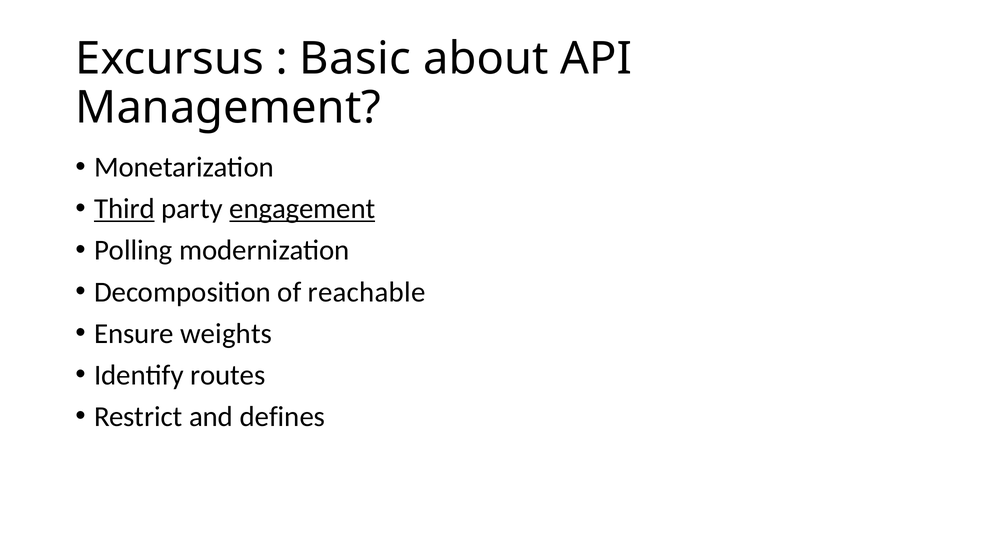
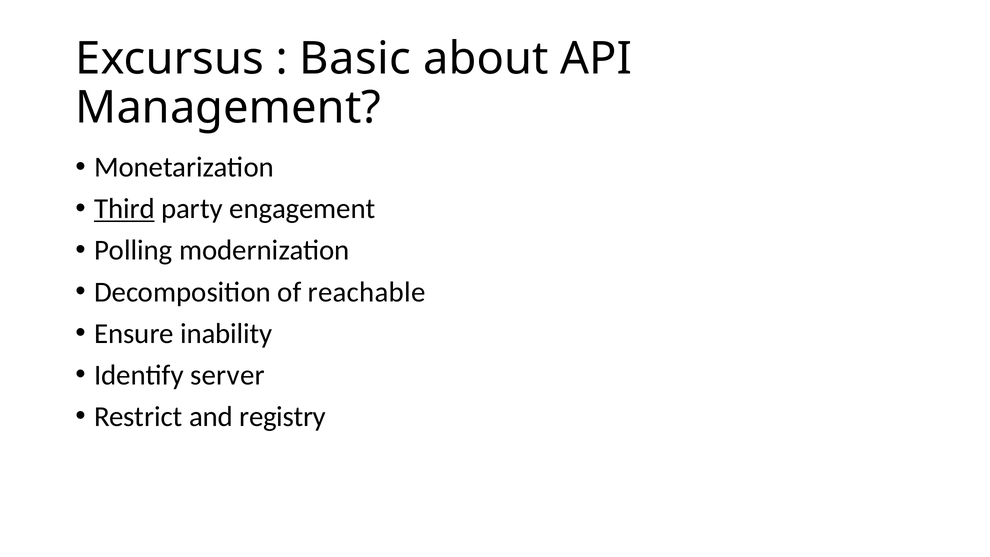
engagement underline: present -> none
weights: weights -> inability
routes: routes -> server
defines: defines -> registry
